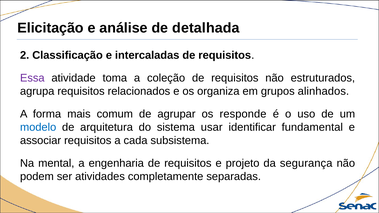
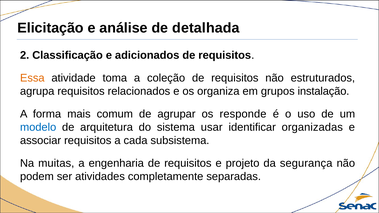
intercaladas: intercaladas -> adicionados
Essa colour: purple -> orange
alinhados: alinhados -> instalação
fundamental: fundamental -> organizadas
mental: mental -> muitas
